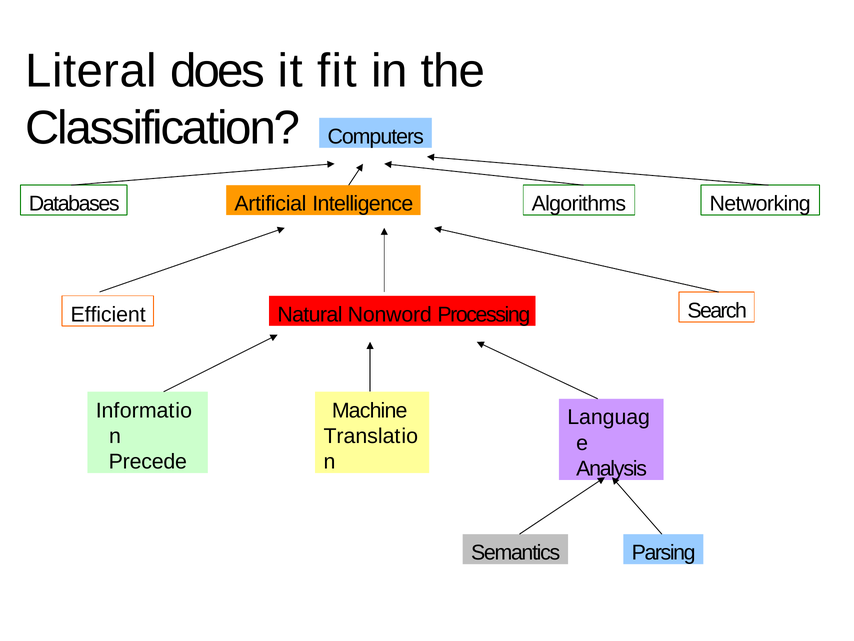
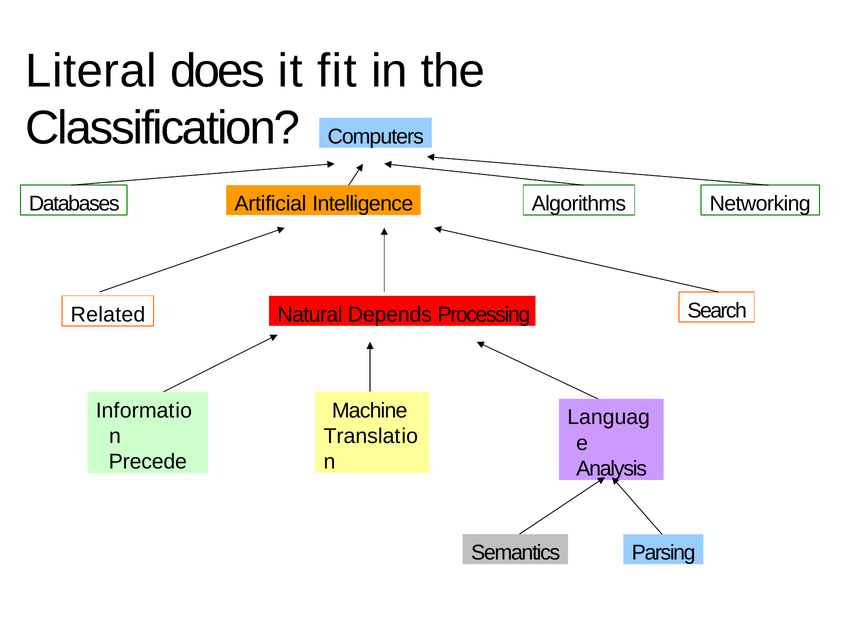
Efficient: Efficient -> Related
Nonword: Nonword -> Depends
